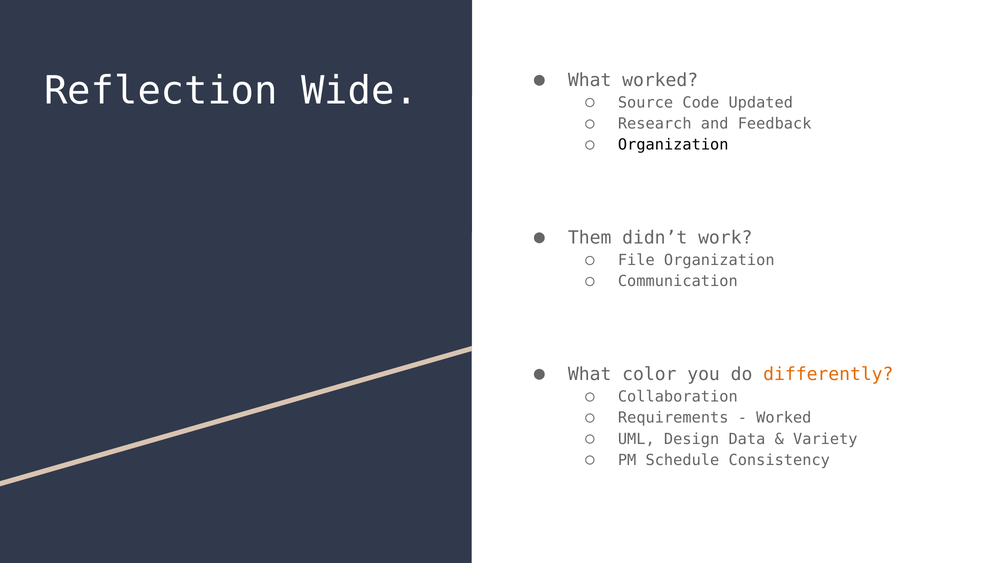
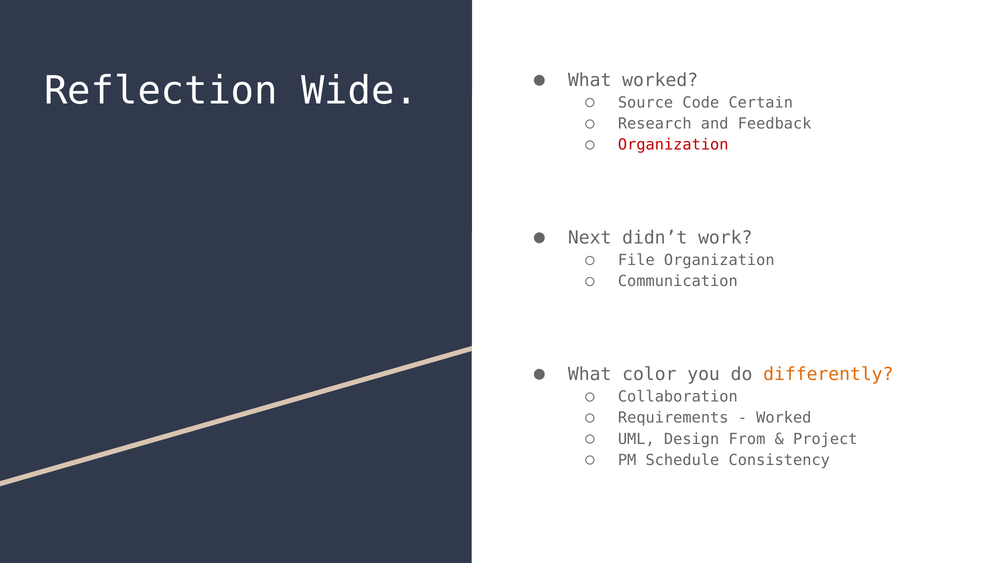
Updated: Updated -> Certain
Organization at (673, 145) colour: black -> red
Them: Them -> Next
Data: Data -> From
Variety: Variety -> Project
